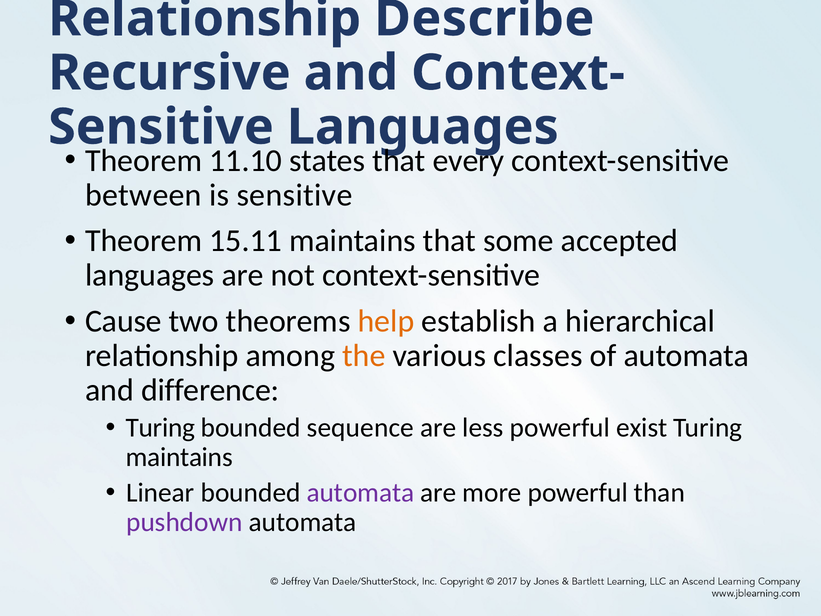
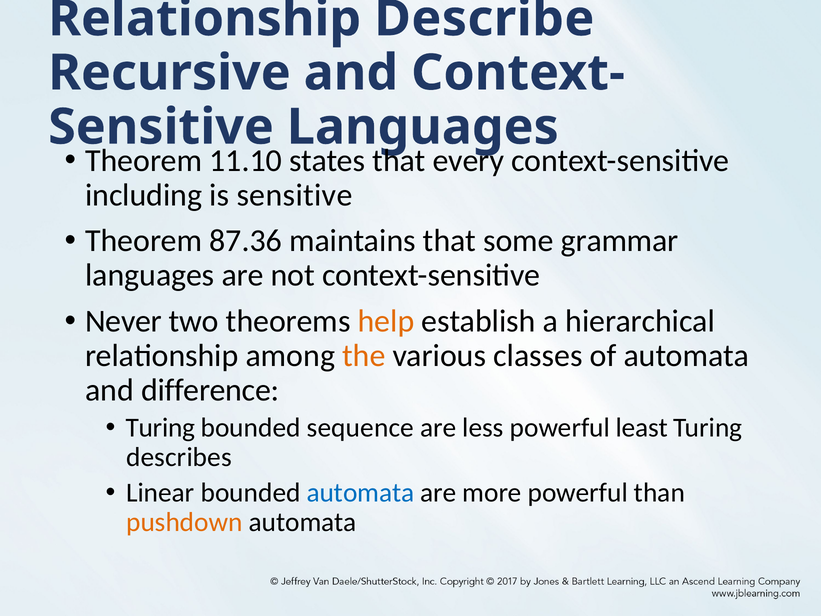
between: between -> including
15.11: 15.11 -> 87.36
accepted: accepted -> grammar
Cause: Cause -> Never
exist: exist -> least
maintains at (179, 457): maintains -> describes
automata at (360, 492) colour: purple -> blue
pushdown colour: purple -> orange
